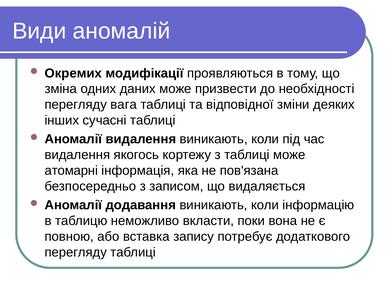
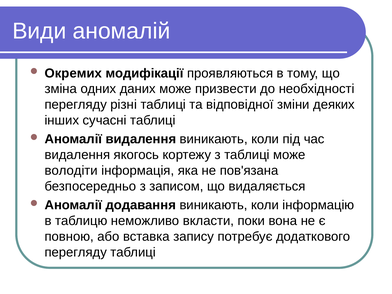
вага: вага -> різні
атомарні: атомарні -> володіти
